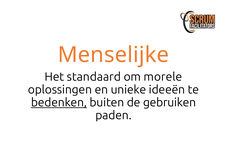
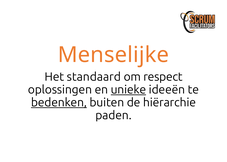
morele: morele -> respect
unieke underline: none -> present
gebruiken: gebruiken -> hiërarchie
